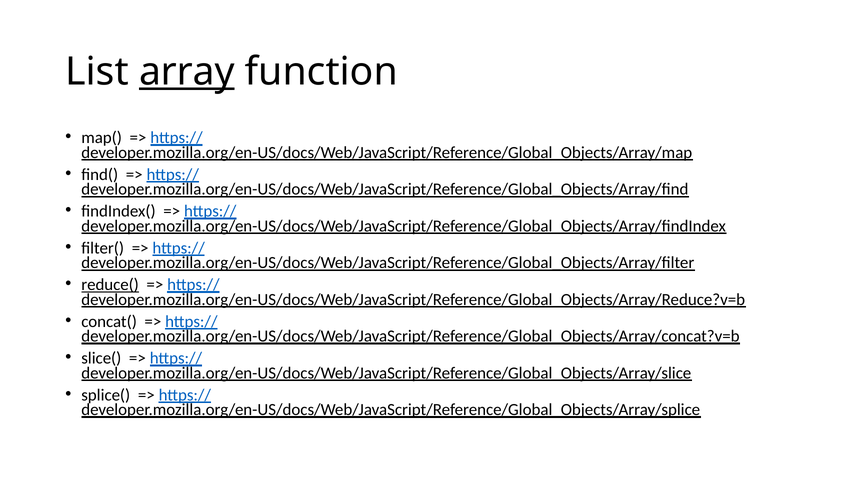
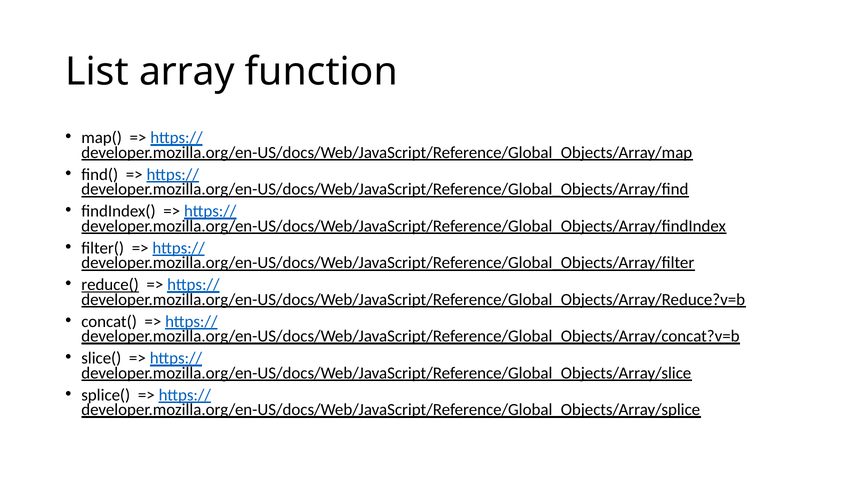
array underline: present -> none
